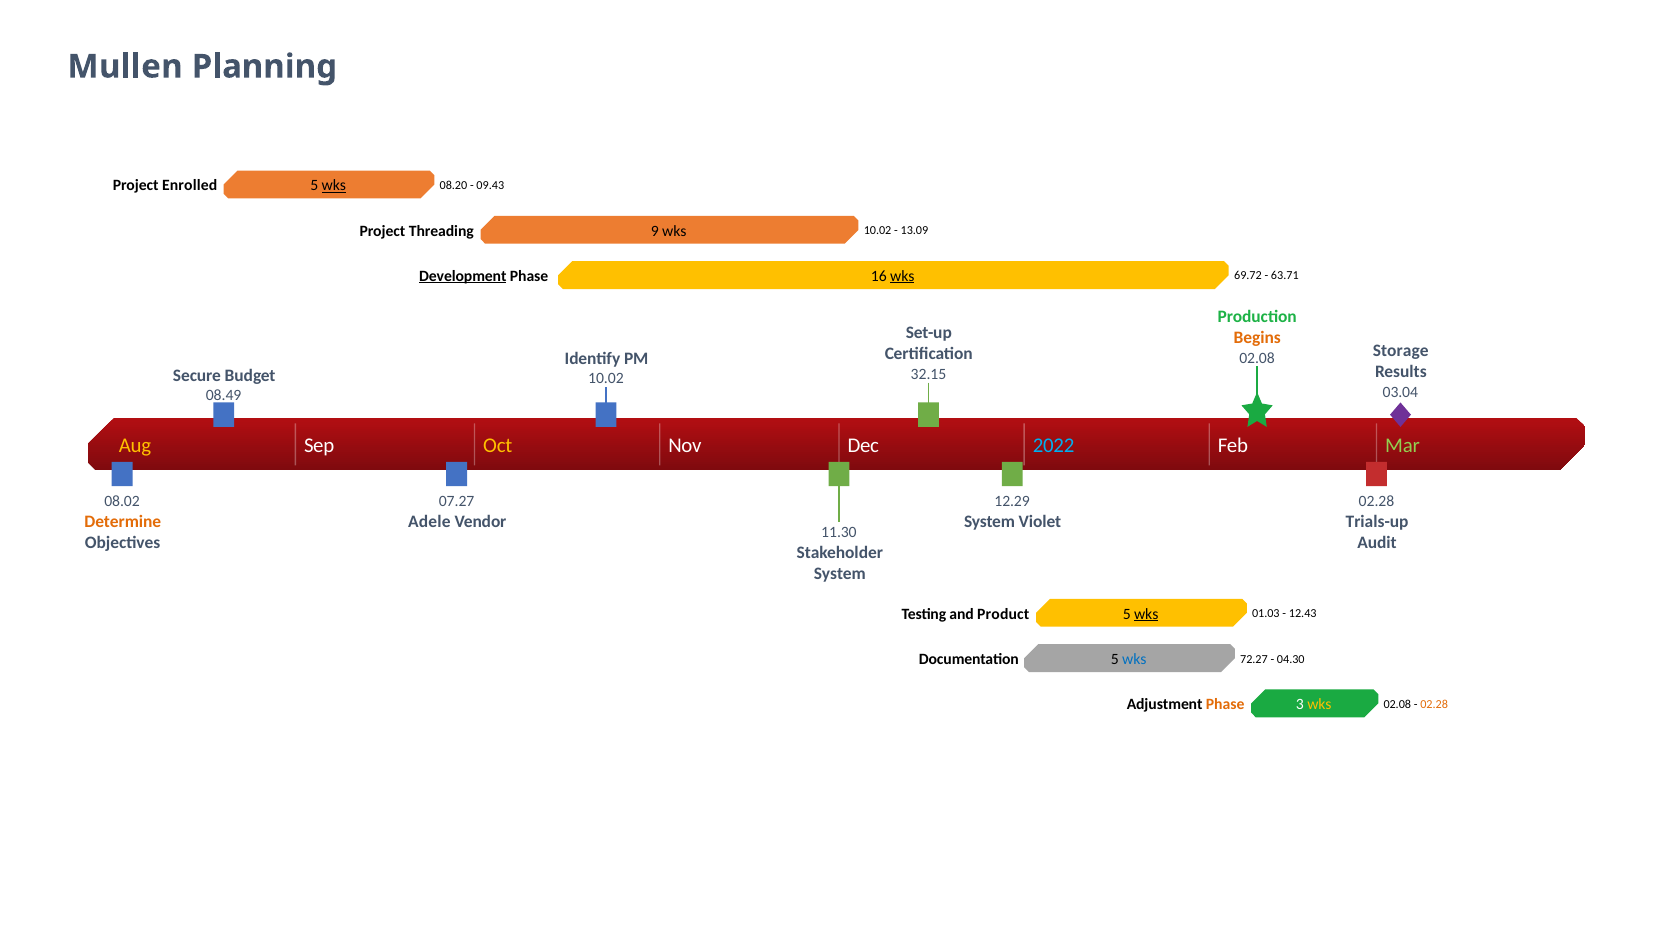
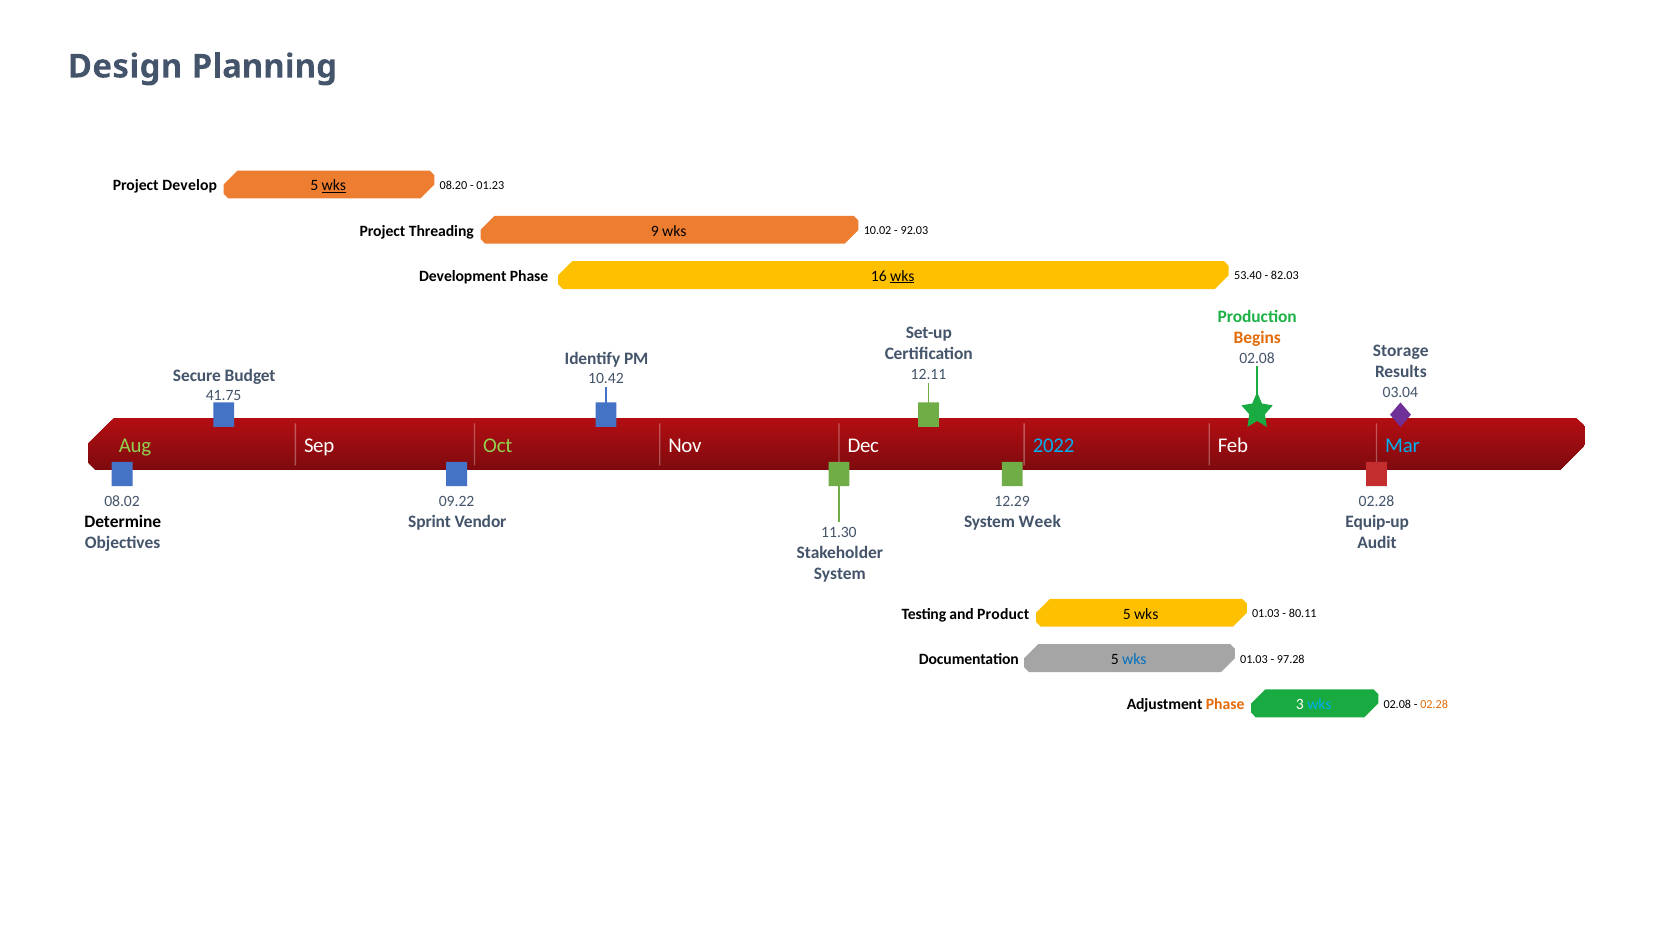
Mullen: Mullen -> Design
Enrolled: Enrolled -> Develop
09.43: 09.43 -> 01.23
13.09: 13.09 -> 92.03
Development underline: present -> none
69.72: 69.72 -> 53.40
63.71: 63.71 -> 82.03
32.15: 32.15 -> 12.11
10.02 at (606, 379): 10.02 -> 10.42
08.49: 08.49 -> 41.75
Aug colour: yellow -> light green
Oct colour: yellow -> light green
Mar colour: light green -> light blue
07.27: 07.27 -> 09.22
Determine colour: orange -> black
Adele: Adele -> Sprint
Violet: Violet -> Week
Trials-up: Trials-up -> Equip-up
wks at (1146, 614) underline: present -> none
12.43: 12.43 -> 80.11
Documentation 72.27: 72.27 -> 01.03
04.30: 04.30 -> 97.28
wks at (1319, 704) colour: yellow -> light blue
